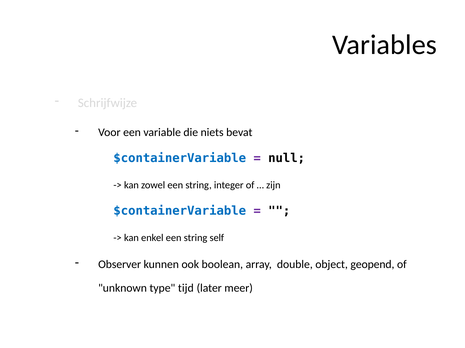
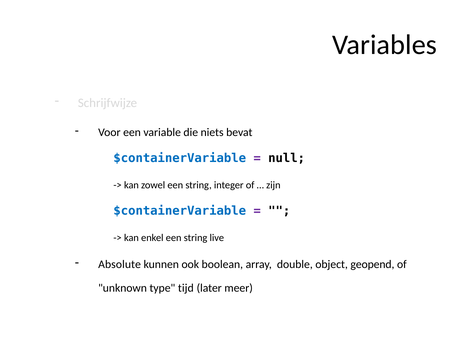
self: self -> live
Observer: Observer -> Absolute
